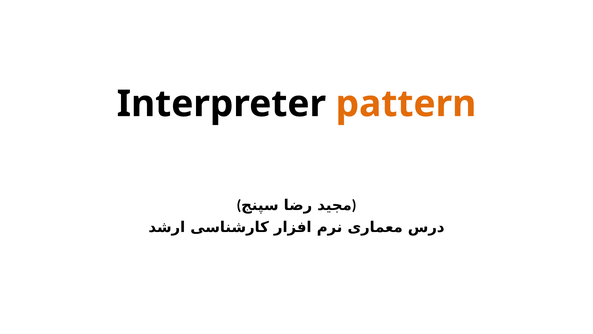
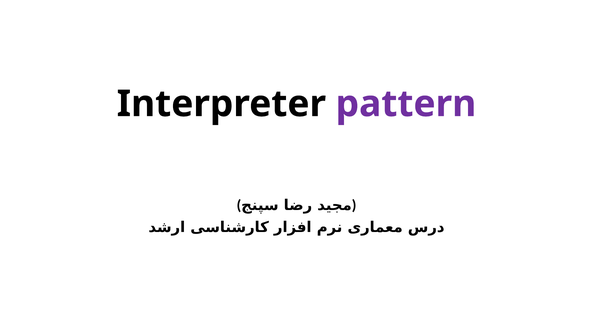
pattern colour: orange -> purple
